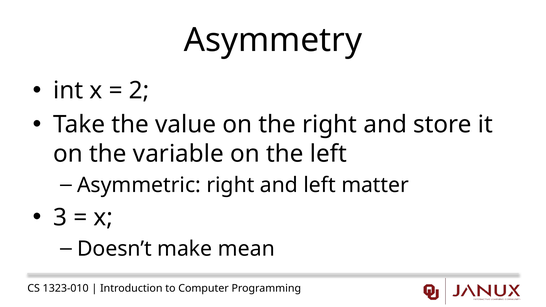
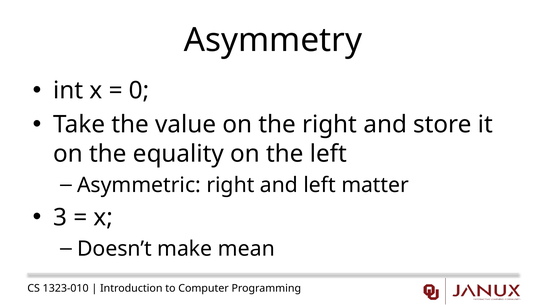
2: 2 -> 0
variable: variable -> equality
